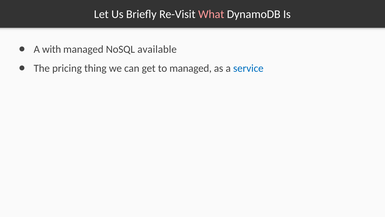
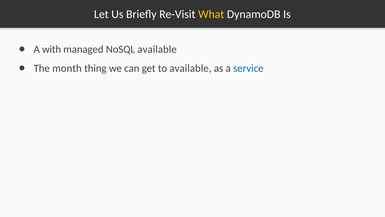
What colour: pink -> yellow
pricing: pricing -> month
to managed: managed -> available
